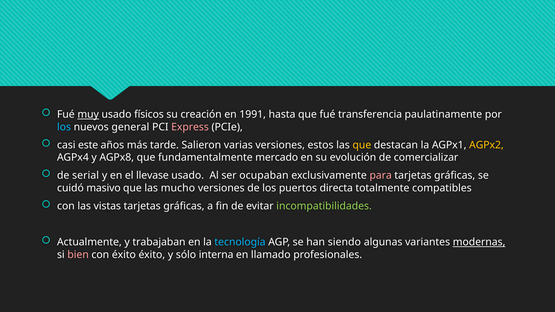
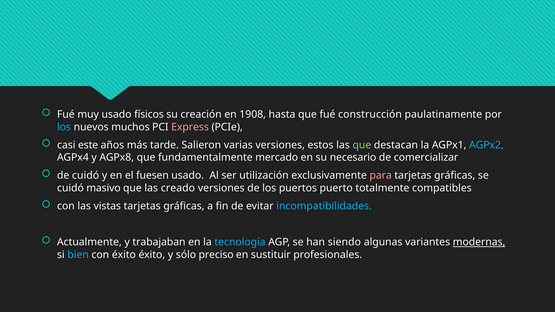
muy underline: present -> none
1991: 1991 -> 1908
transferencia: transferencia -> construcción
general: general -> muchos
que at (362, 145) colour: yellow -> light green
AGPx2 colour: yellow -> light blue
evolución: evolución -> necesario
de serial: serial -> cuidó
llevase: llevase -> fuesen
ocupaban: ocupaban -> utilización
mucho: mucho -> creado
directa: directa -> puerto
incompatibilidades colour: light green -> light blue
bien colour: pink -> light blue
interna: interna -> preciso
llamado: llamado -> sustituir
